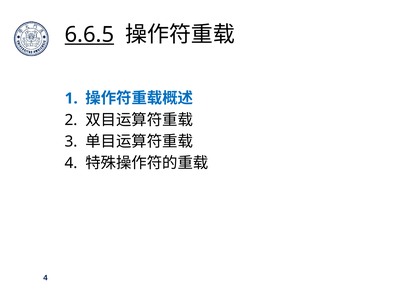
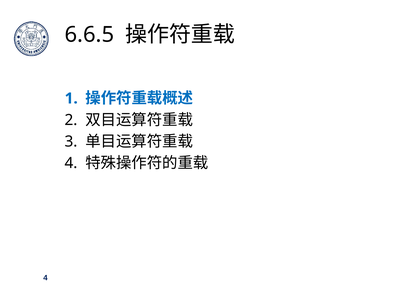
6.6.5 underline: present -> none
